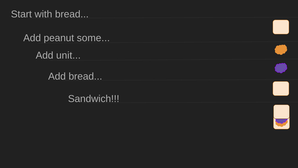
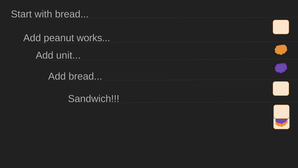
some: some -> works
